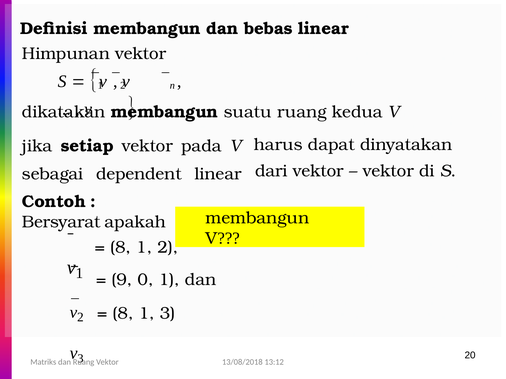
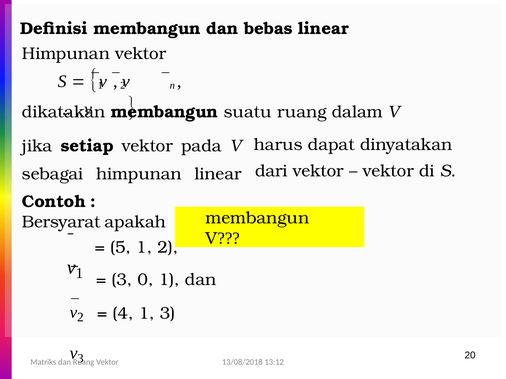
kedua: kedua -> dalam
sebagai dependent: dependent -> himpunan
8 at (121, 248): 8 -> 5
9 at (122, 280): 9 -> 3
8 at (123, 314): 8 -> 4
